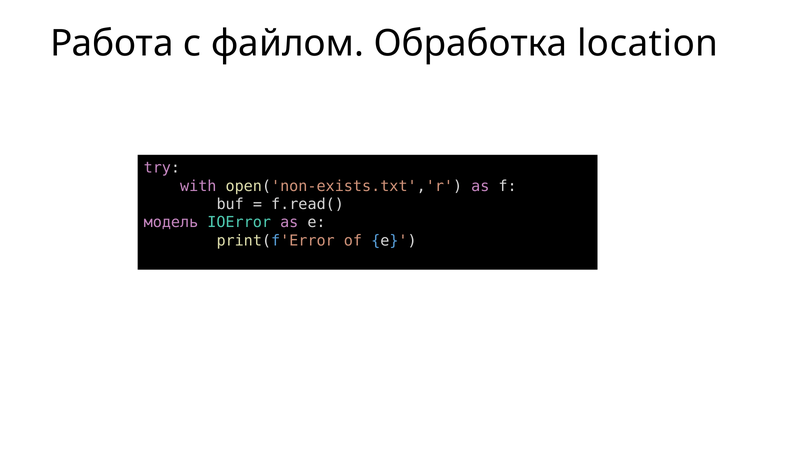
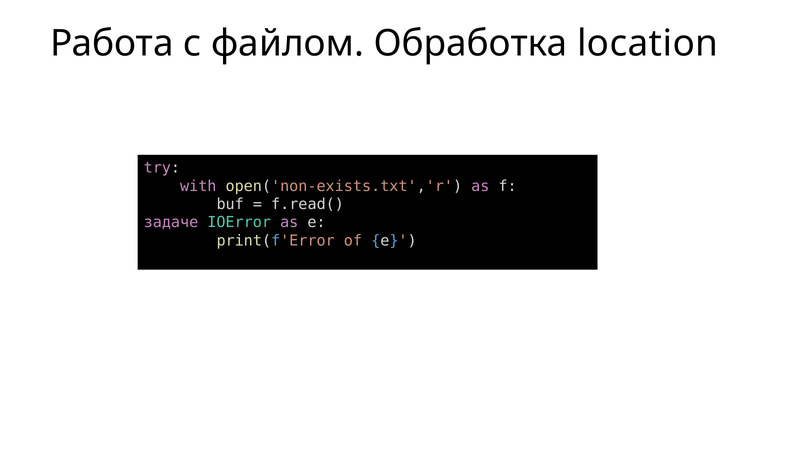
модель: модель -> задаче
